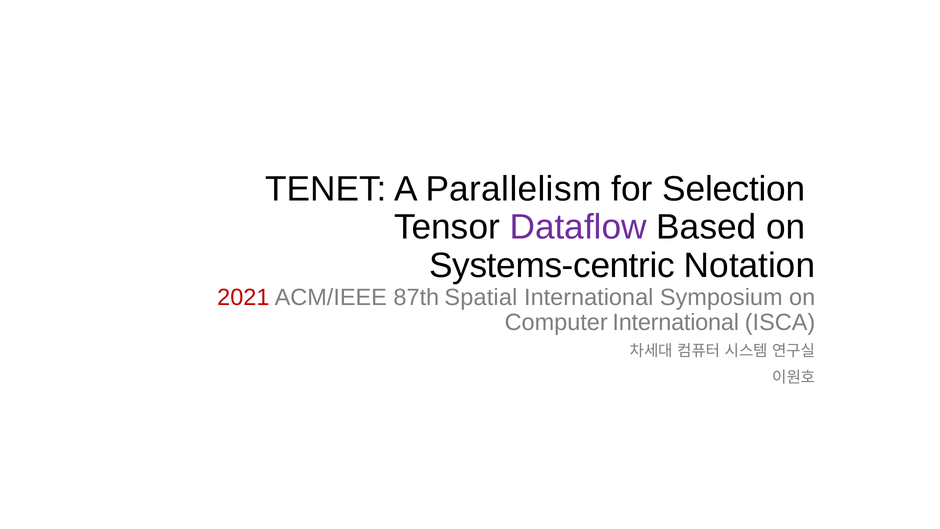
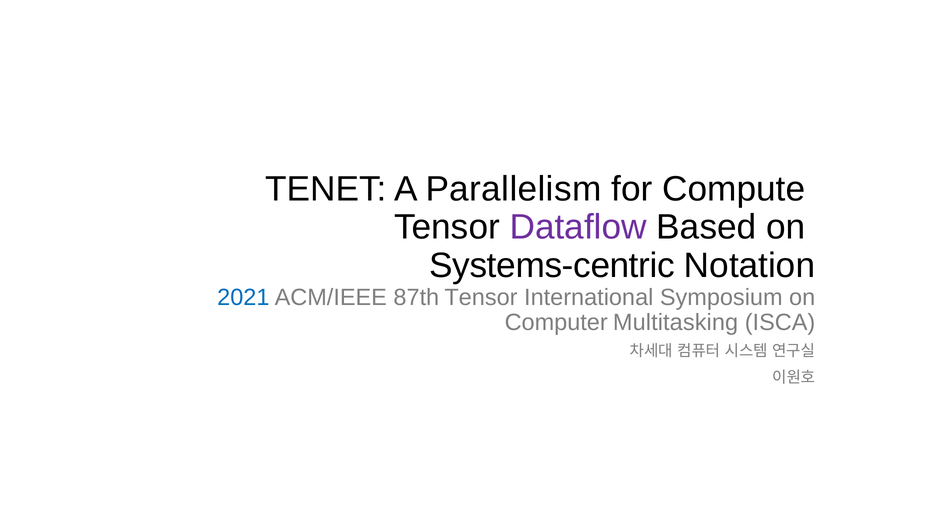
Selection: Selection -> Compute
2021 colour: red -> blue
87th Spatial: Spatial -> Tensor
Computer International: International -> Multitasking
